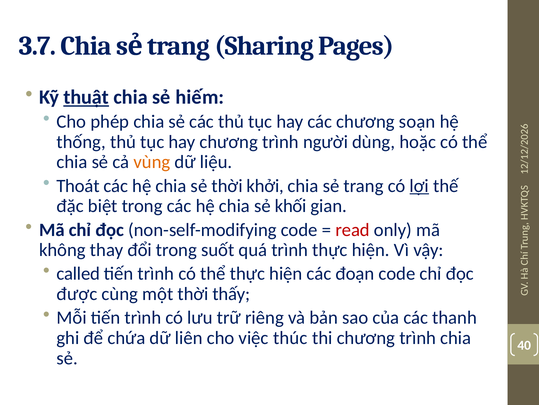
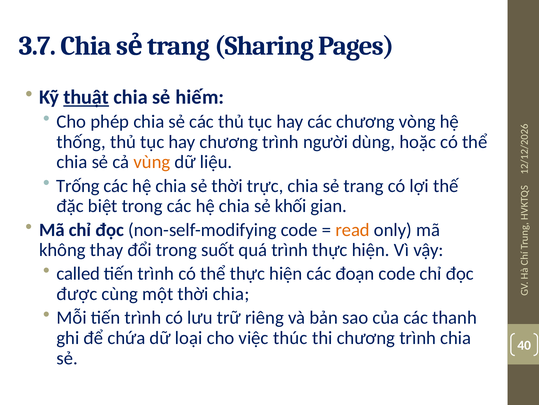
soạn: soạn -> vòng
Thoát: Thoát -> Trống
khởi: khởi -> trực
lợi underline: present -> none
read colour: red -> orange
thời thấy: thấy -> chia
liên: liên -> loại
